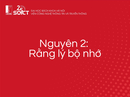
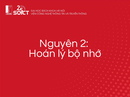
Rằng: Rằng -> Hoán
